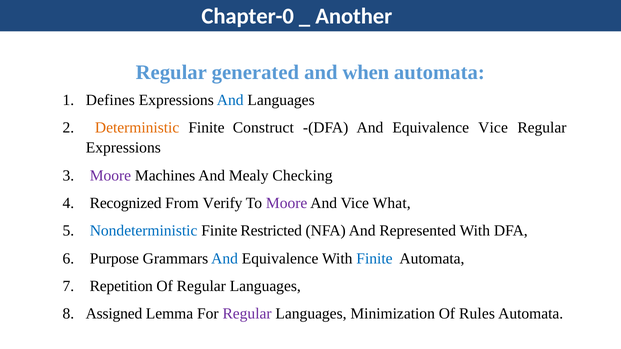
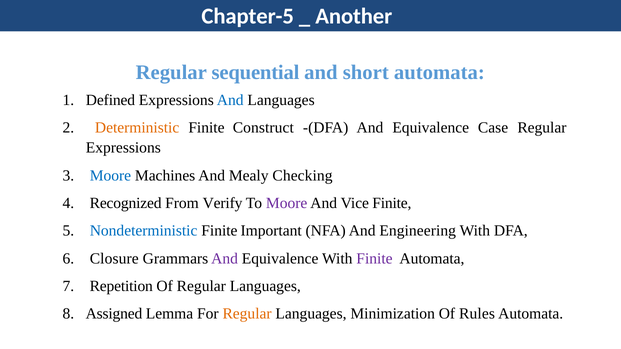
Chapter-0: Chapter-0 -> Chapter-5
generated: generated -> sequential
when: when -> short
Defines: Defines -> Defined
Equivalence Vice: Vice -> Case
Moore at (110, 176) colour: purple -> blue
Vice What: What -> Finite
Restricted: Restricted -> Important
Represented: Represented -> Engineering
Purpose: Purpose -> Closure
And at (225, 259) colour: blue -> purple
Finite at (374, 259) colour: blue -> purple
Regular at (247, 314) colour: purple -> orange
